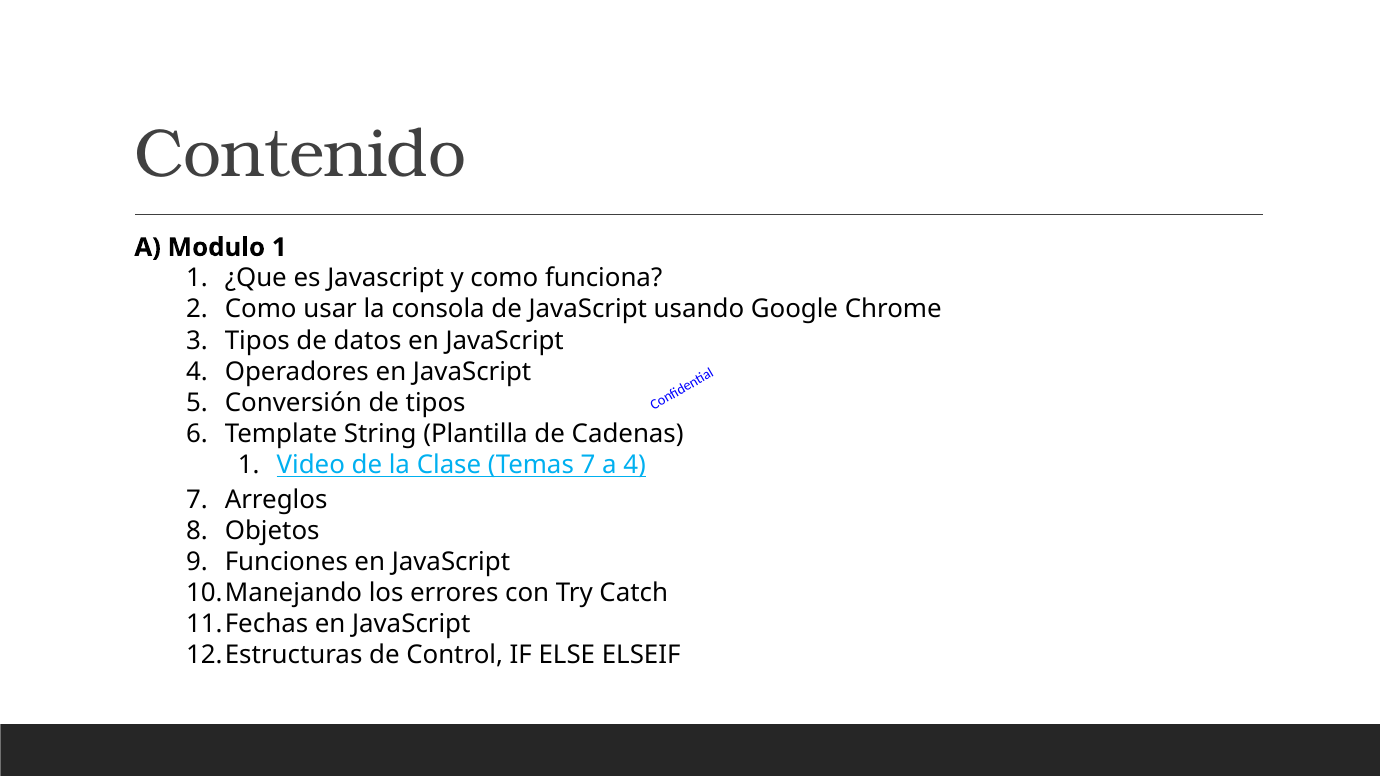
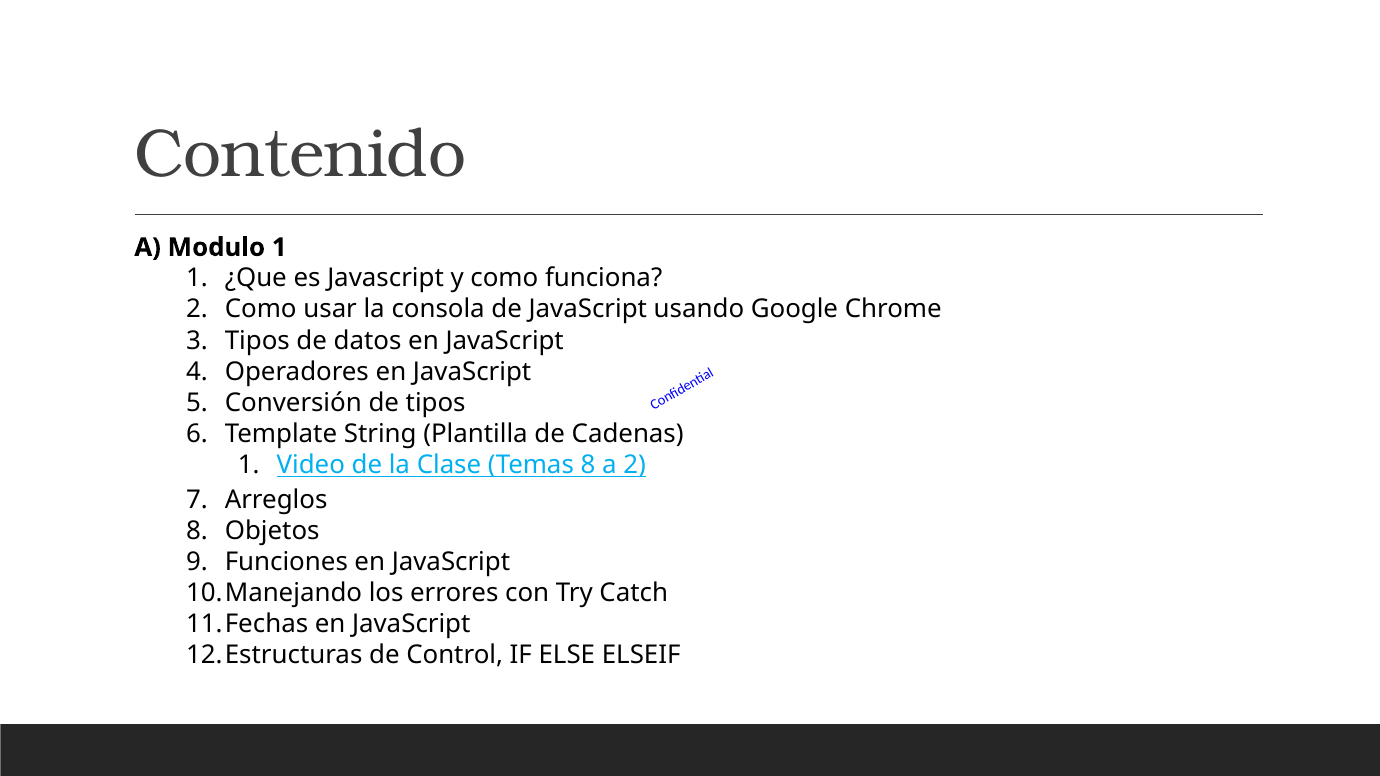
Temas 7: 7 -> 8
a 4: 4 -> 2
